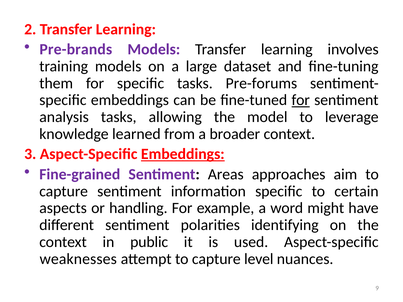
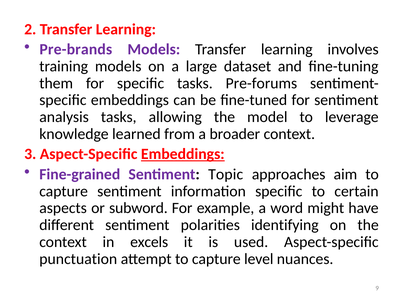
for at (301, 100) underline: present -> none
Areas: Areas -> Topic
handling: handling -> subword
public: public -> excels
weaknesses: weaknesses -> punctuation
